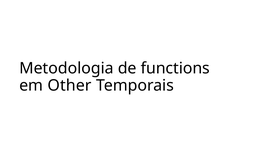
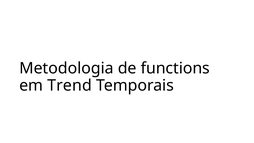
Other: Other -> Trend
